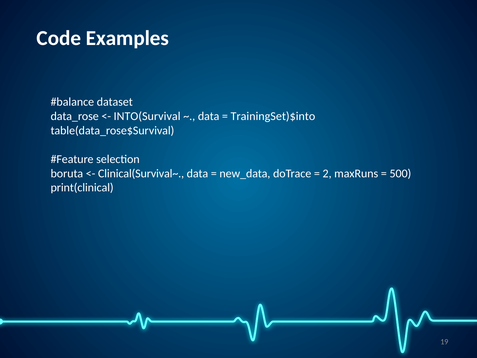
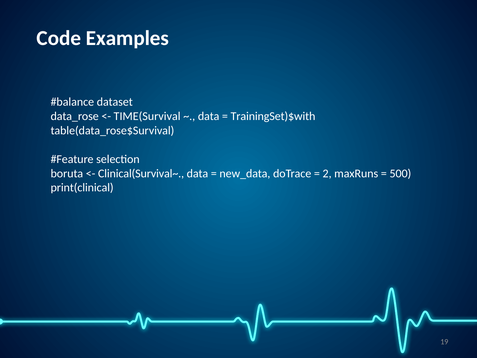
INTO(Survival: INTO(Survival -> TIME(Survival
TrainingSet)$into: TrainingSet)$into -> TrainingSet)$with
